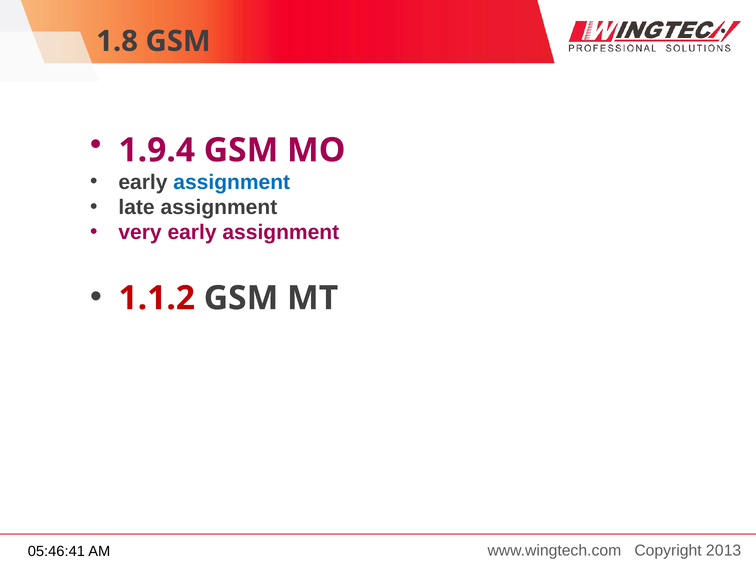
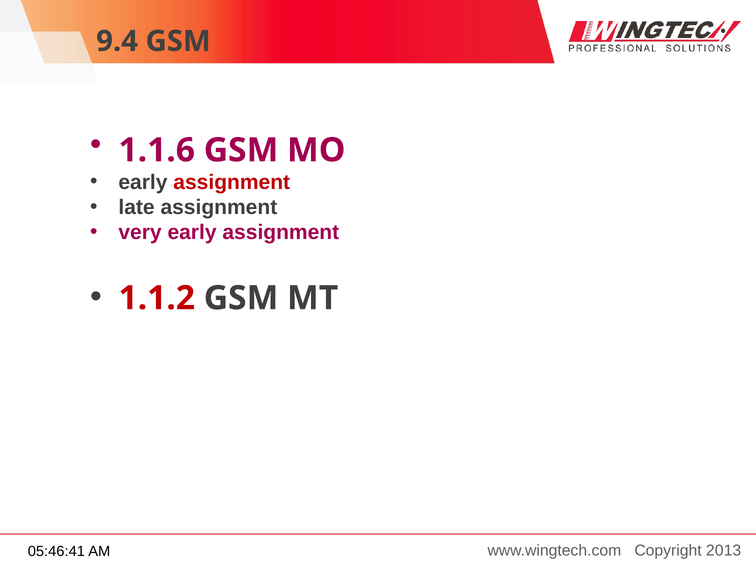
1.8: 1.8 -> 9.4
1.9.4: 1.9.4 -> 1.1.6
assignment at (232, 182) colour: blue -> red
